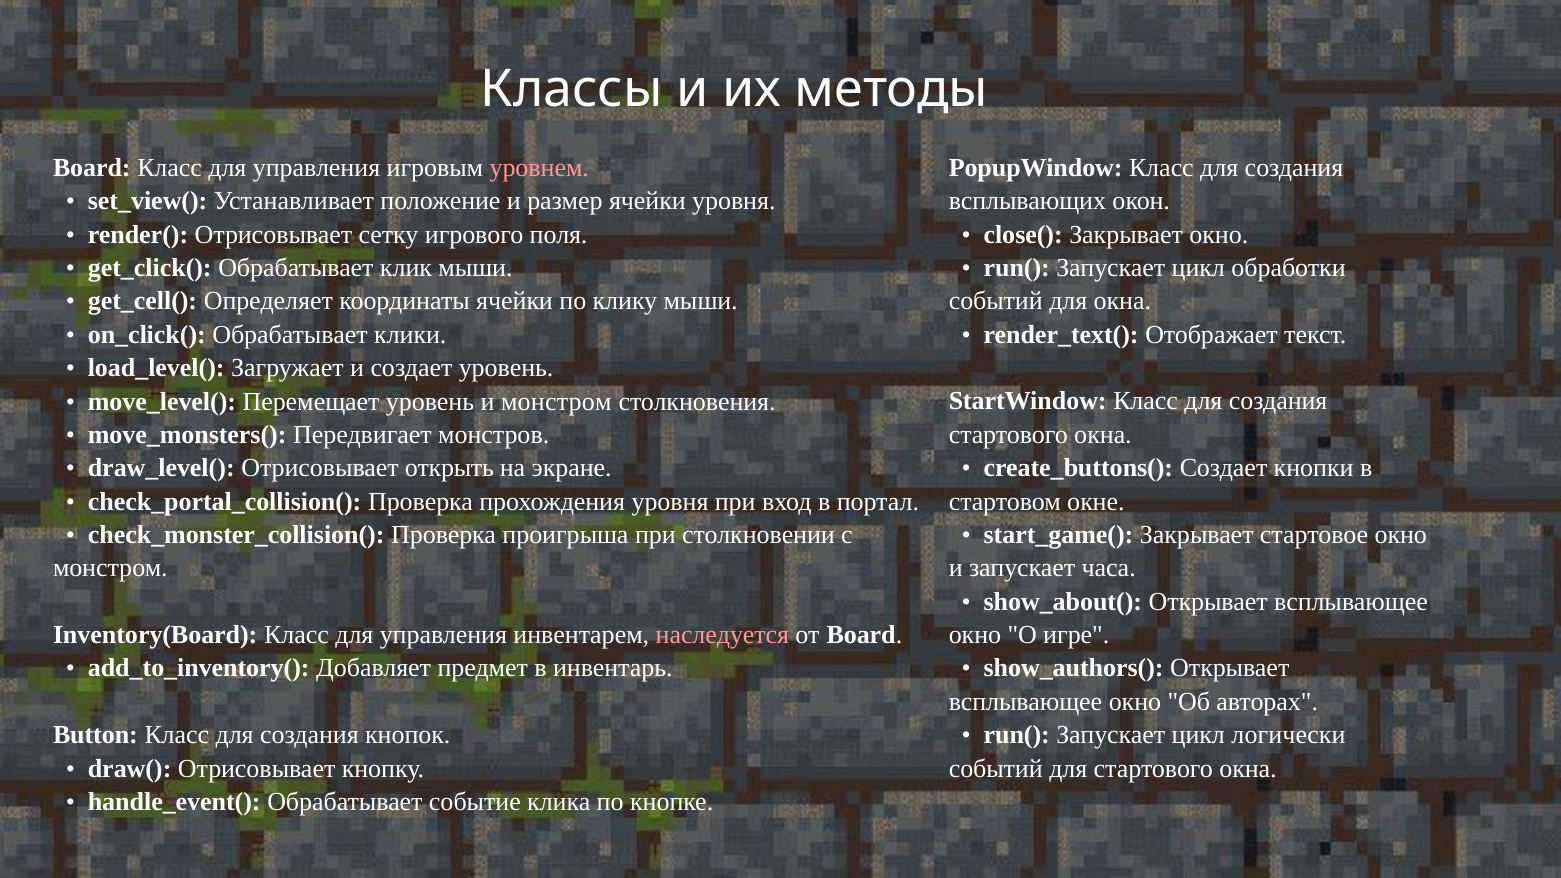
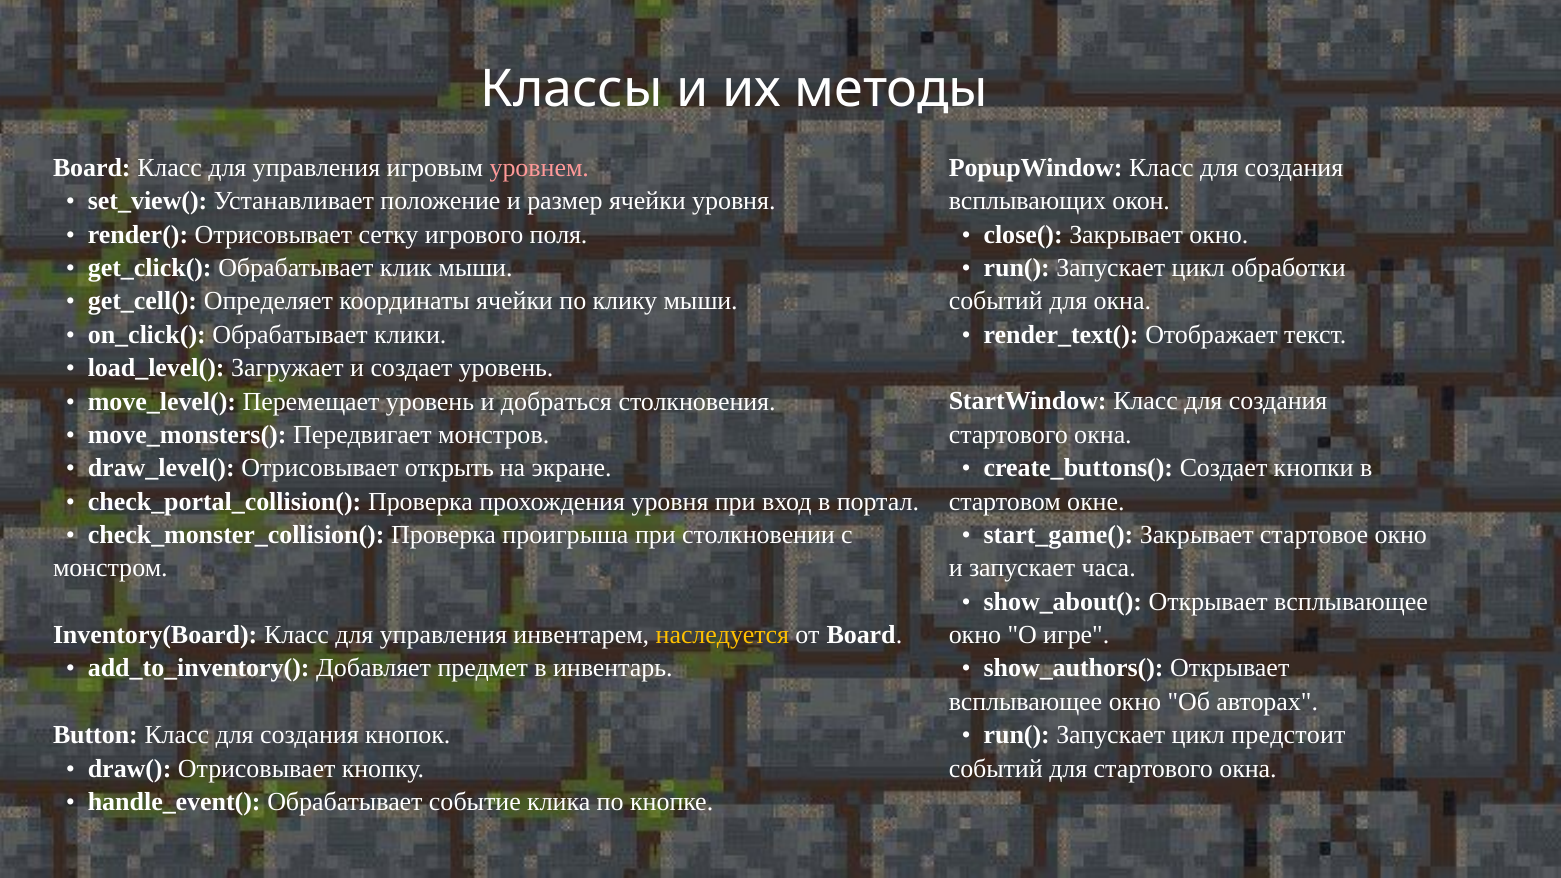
и монстром: монстром -> добраться
наследуется colour: pink -> yellow
логически: логически -> предстоит
